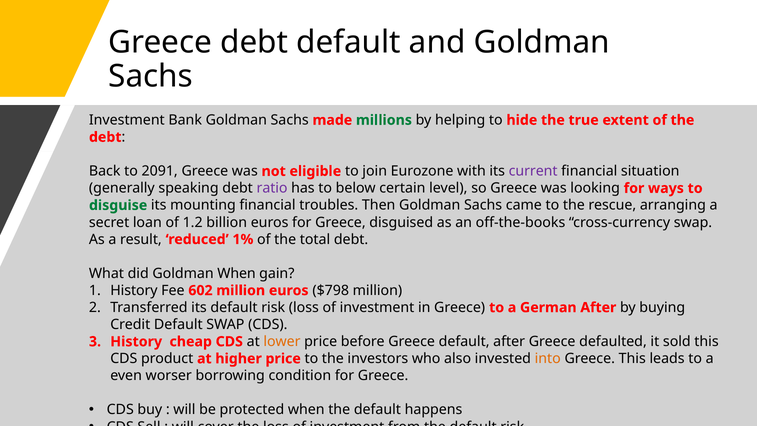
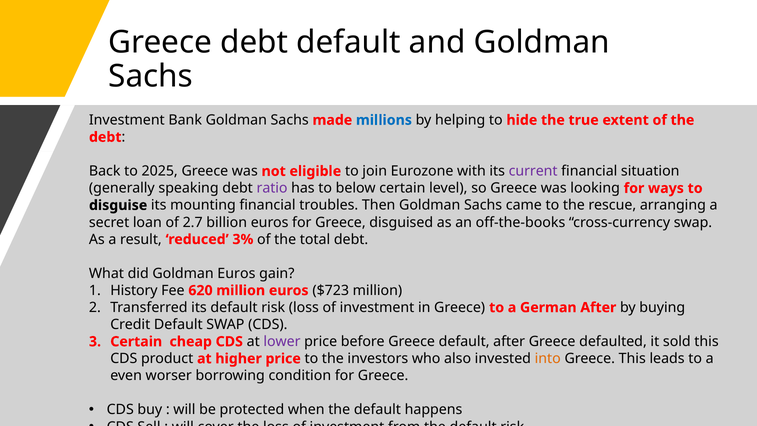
millions colour: green -> blue
2091: 2091 -> 2025
disguise colour: green -> black
1.2: 1.2 -> 2.7
1%: 1% -> 3%
Goldman When: When -> Euros
602: 602 -> 620
$798: $798 -> $723
History at (136, 341): History -> Certain
lower colour: orange -> purple
